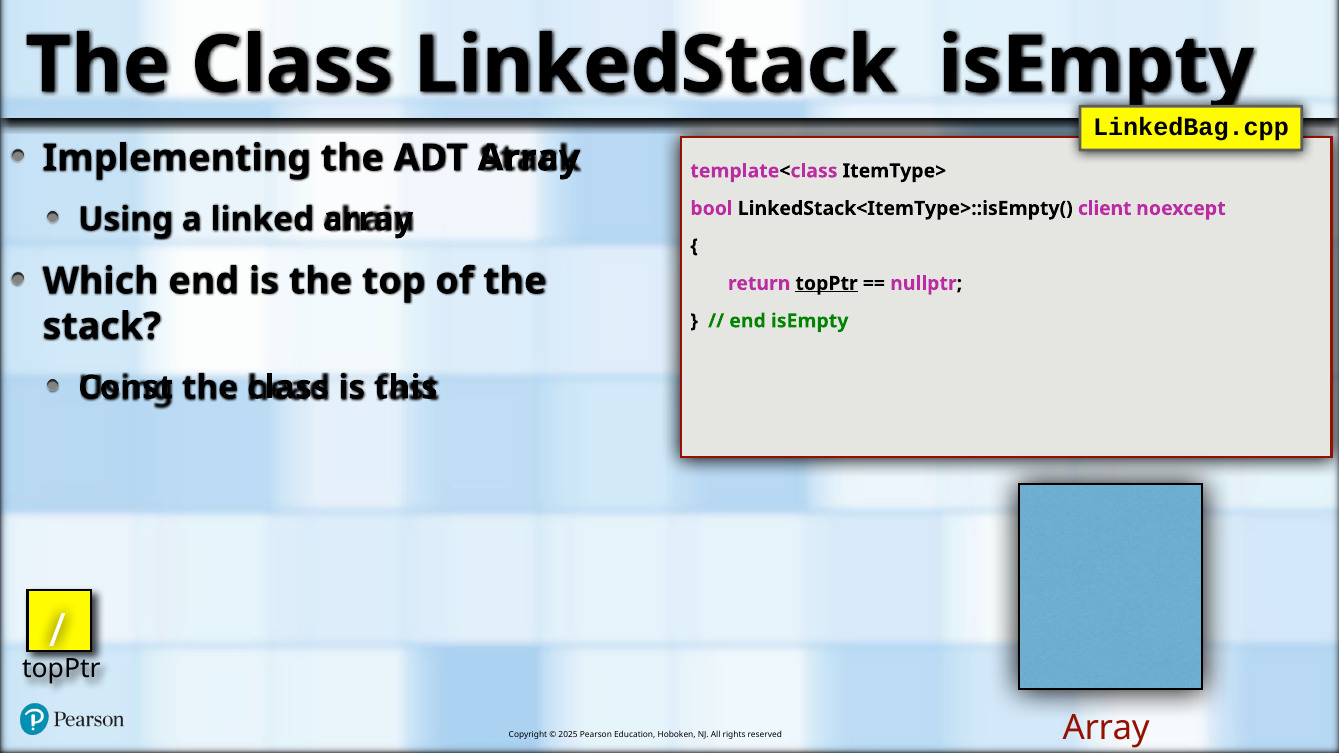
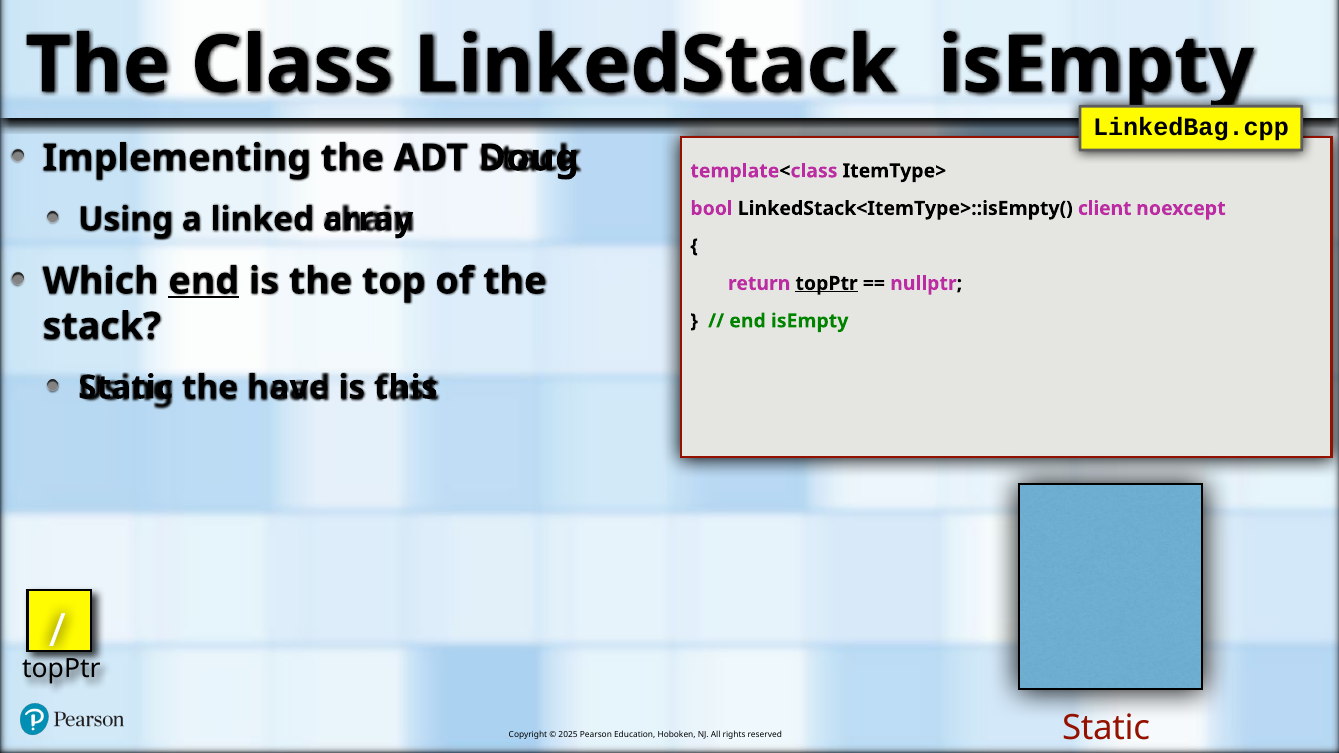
ADT Array: Array -> Doug
end at (204, 281) underline: none -> present
Const at (126, 388): Const -> Static
class at (288, 388): class -> have
Array at (1106, 728): Array -> Static
